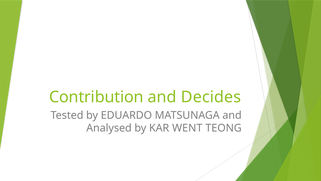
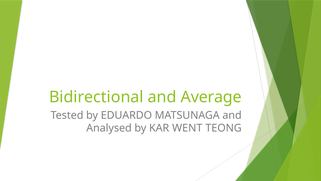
Contribution: Contribution -> Bidirectional
Decides: Decides -> Average
